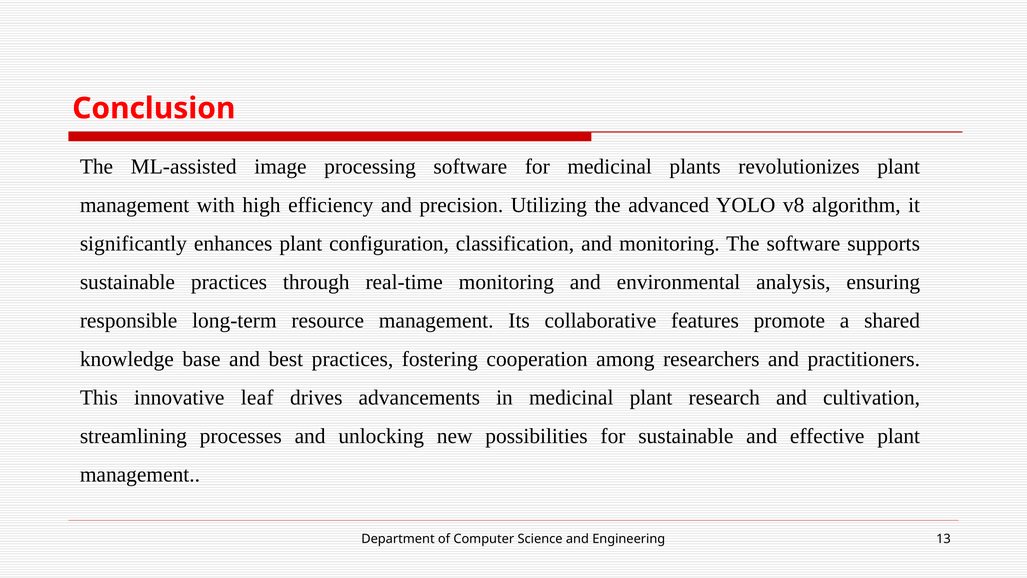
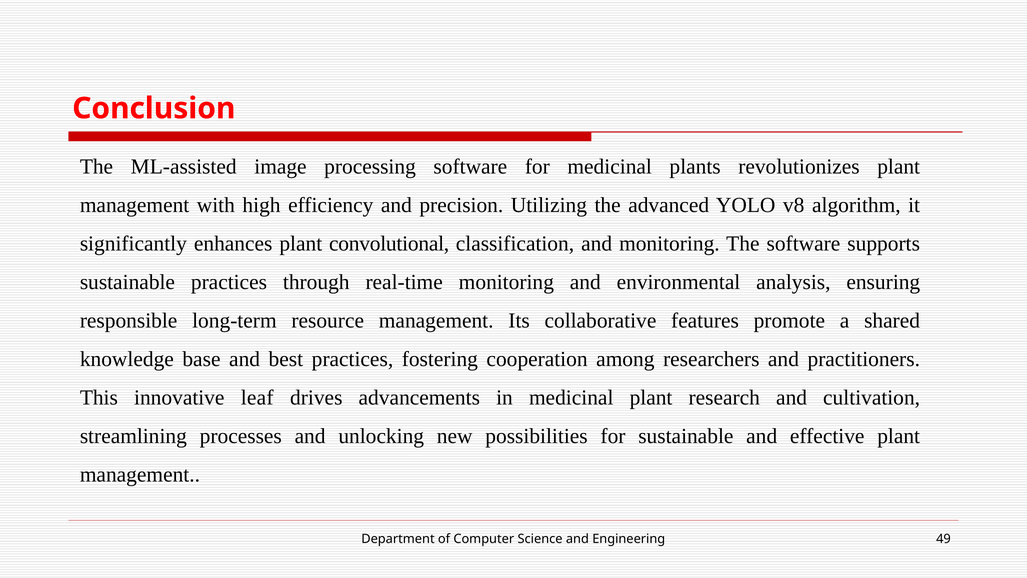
configuration: configuration -> convolutional
13: 13 -> 49
